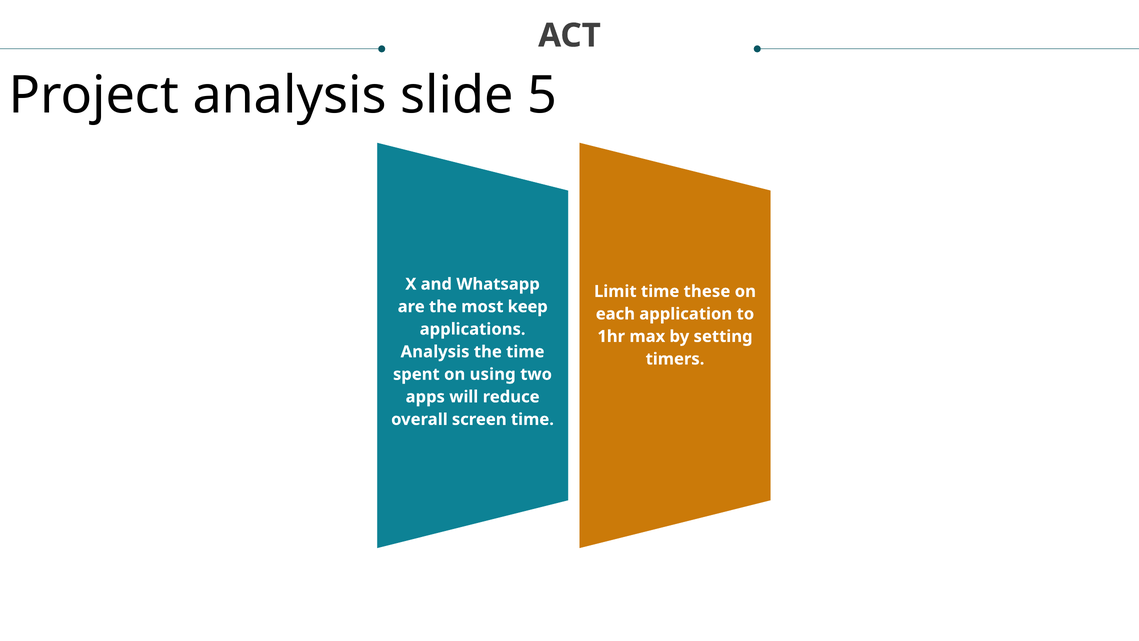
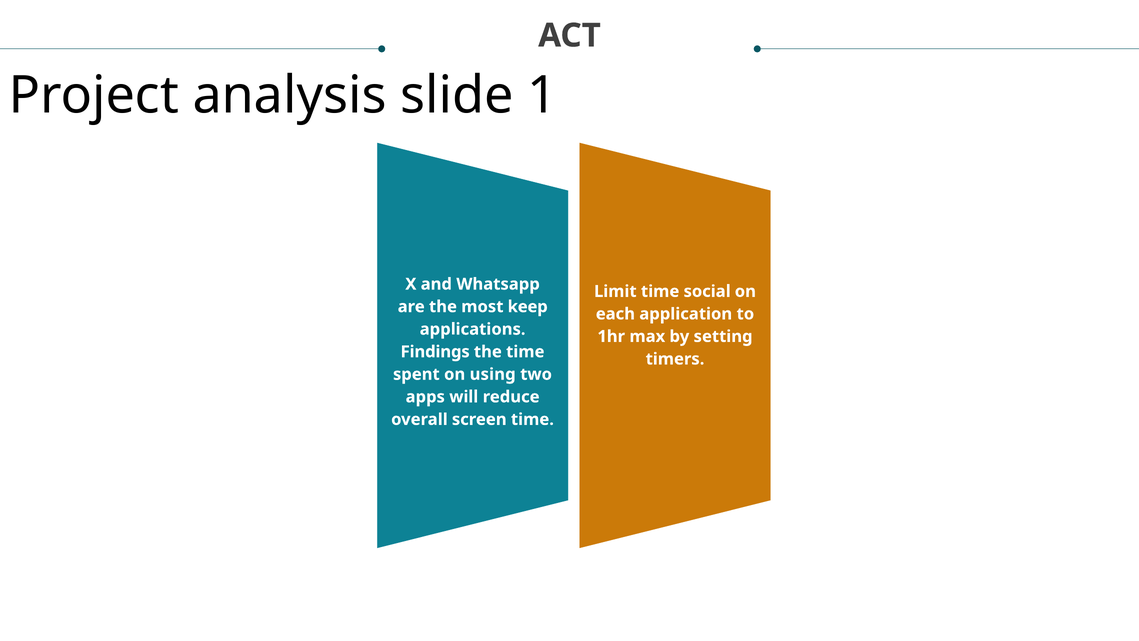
5: 5 -> 1
these: these -> social
Analysis at (435, 352): Analysis -> Findings
